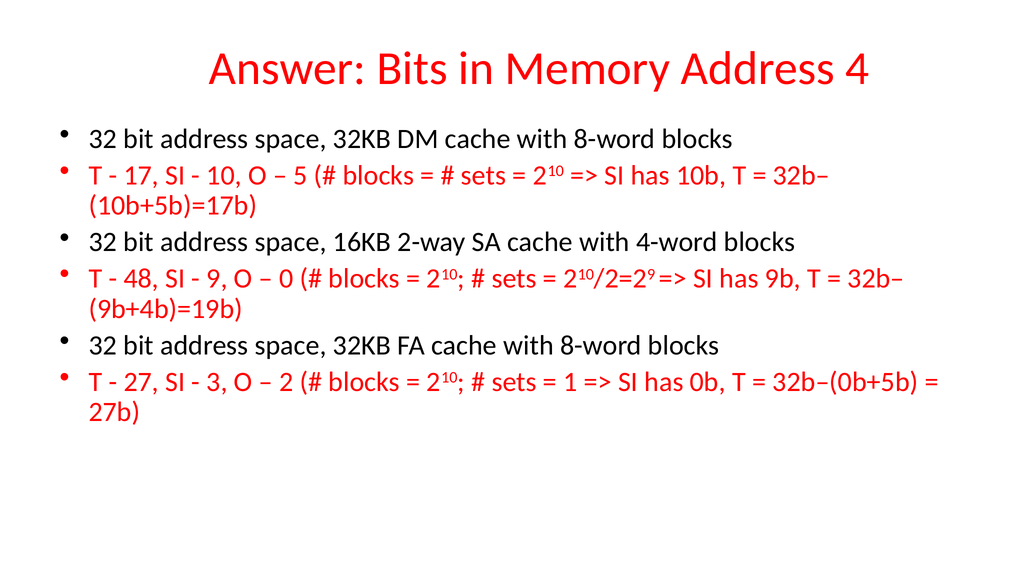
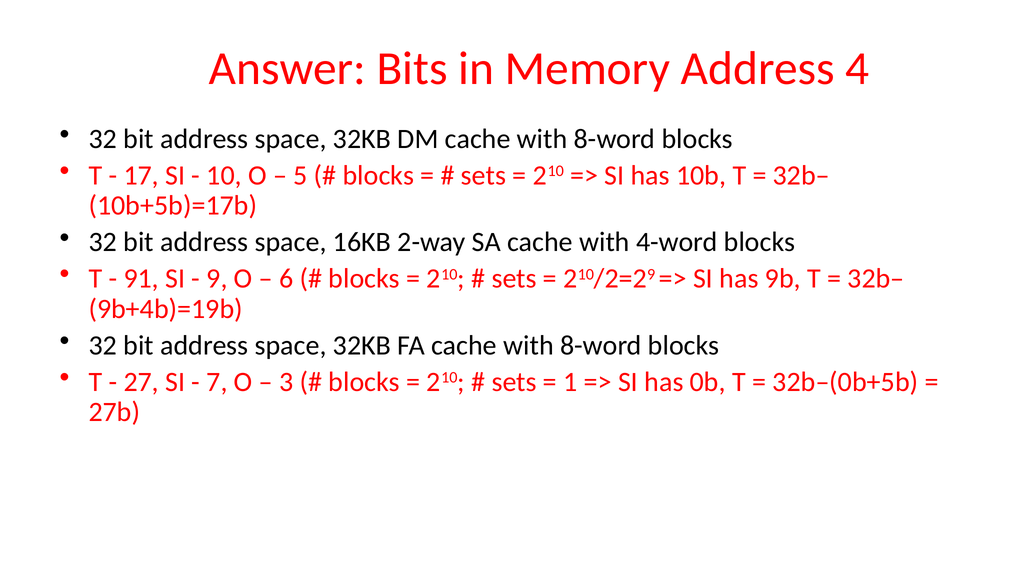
48: 48 -> 91
0: 0 -> 6
3: 3 -> 7
2: 2 -> 3
